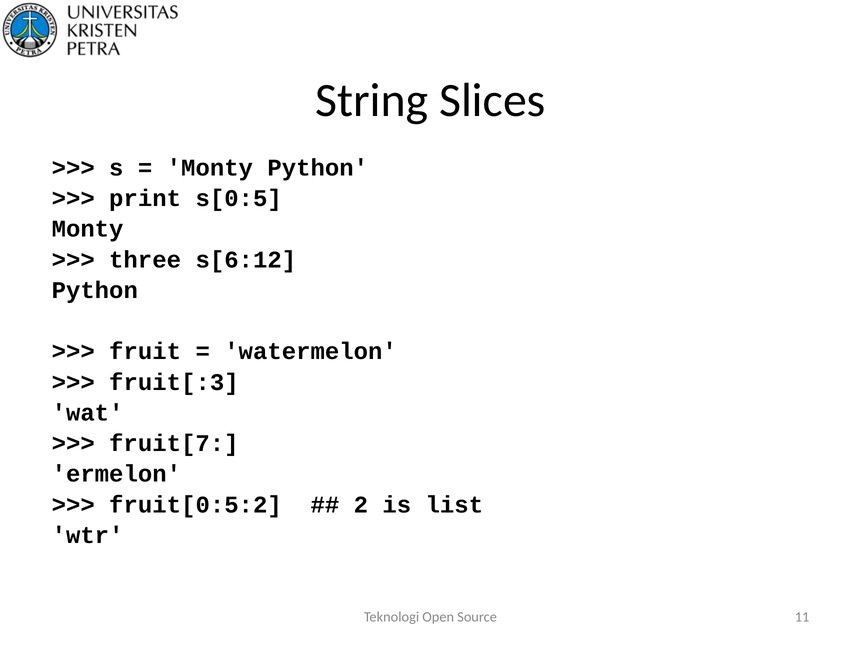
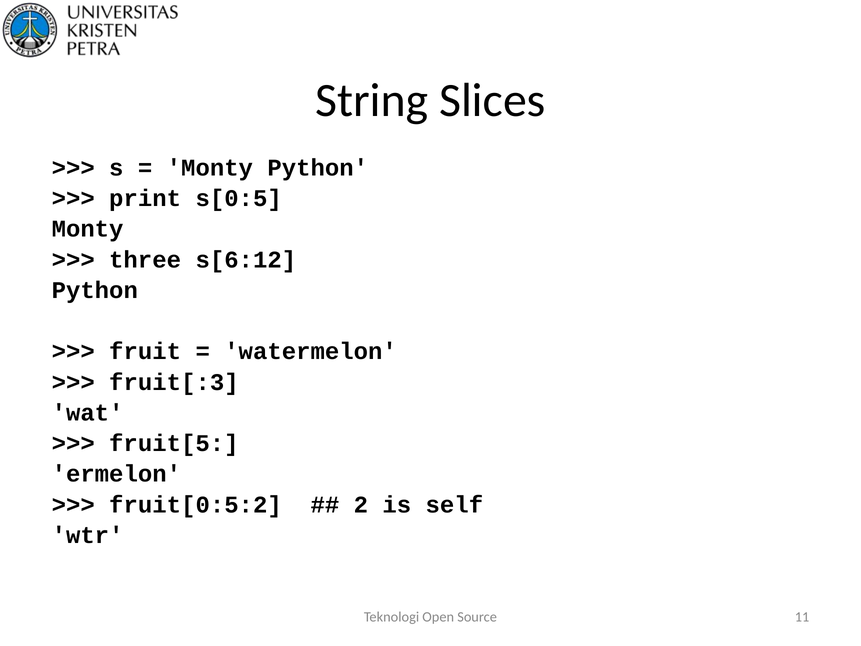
fruit[7: fruit[7 -> fruit[5
list: list -> self
